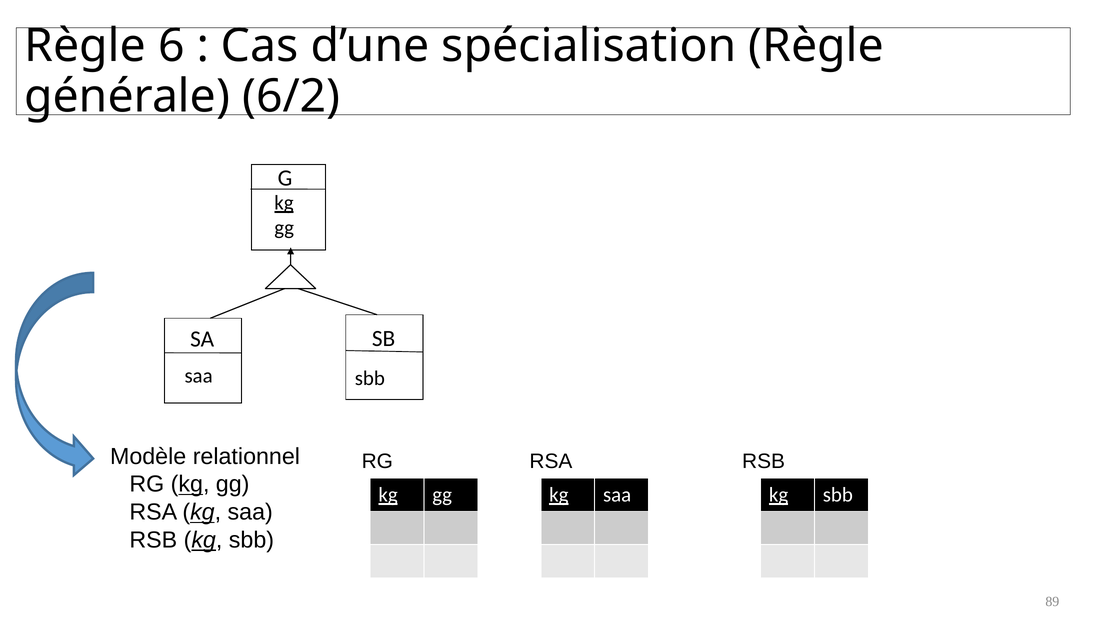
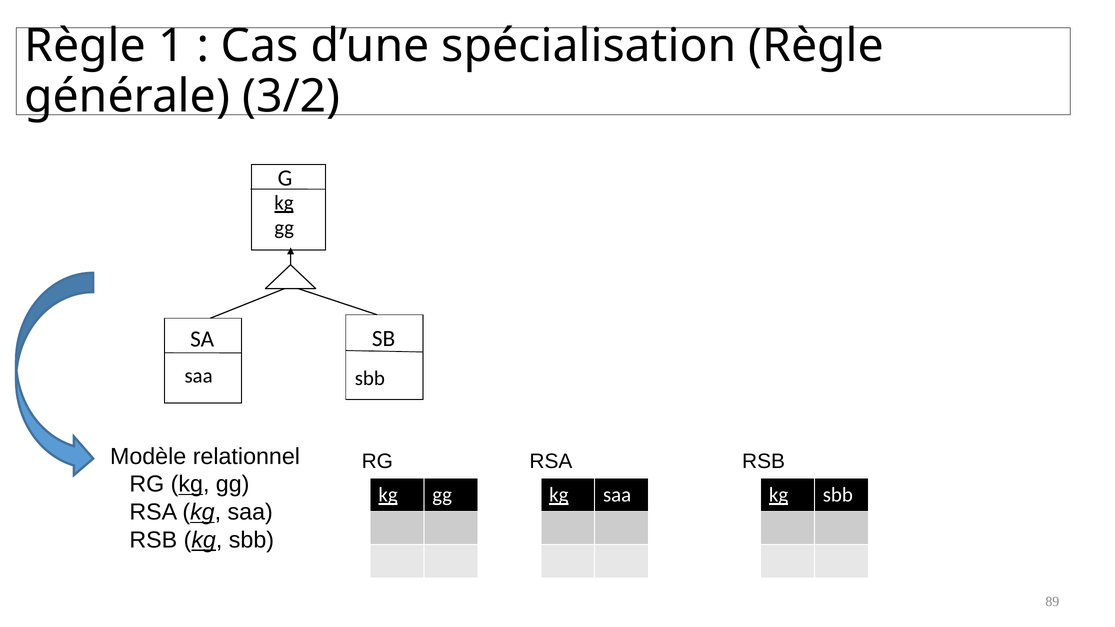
6: 6 -> 1
6/2: 6/2 -> 3/2
